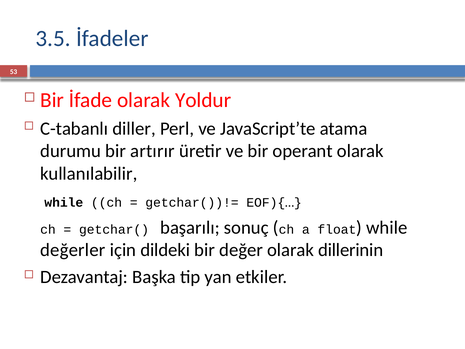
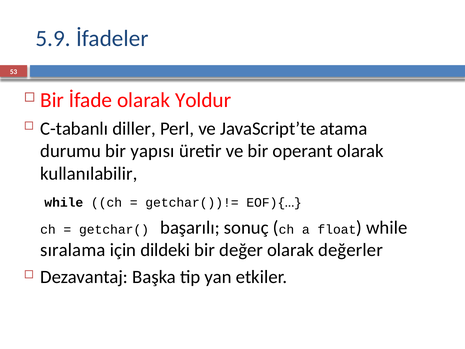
3.5: 3.5 -> 5.9
artırır: artırır -> yapısı
değerler: değerler -> sıralama
dillerinin: dillerinin -> değerler
